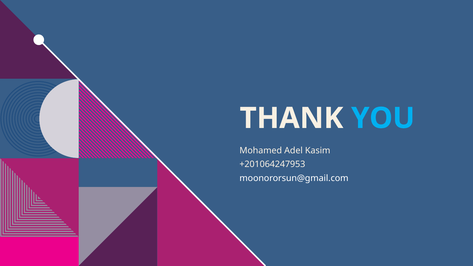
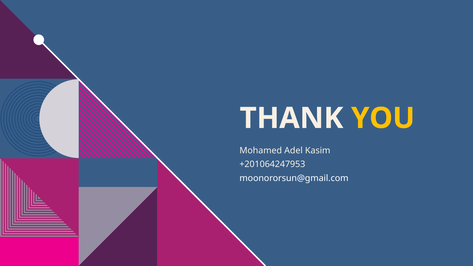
YOU colour: light blue -> yellow
